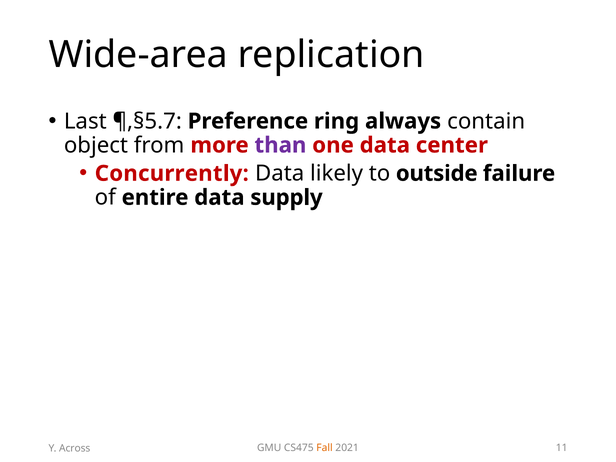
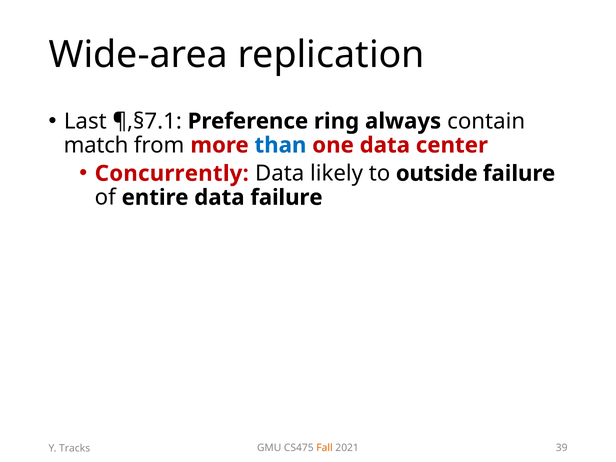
¶,§5.7: ¶,§5.7 -> ¶,§7.1
object: object -> match
than colour: purple -> blue
data supply: supply -> failure
11: 11 -> 39
Across: Across -> Tracks
